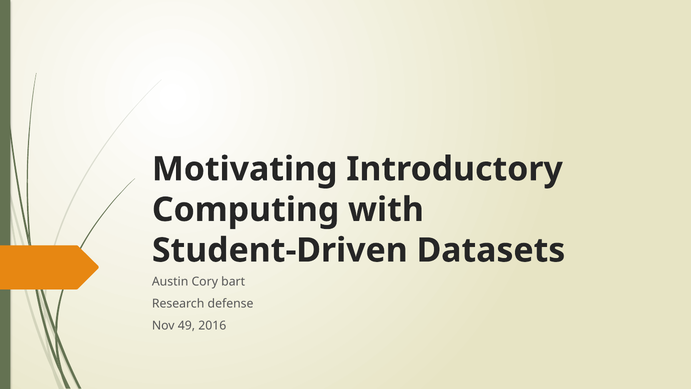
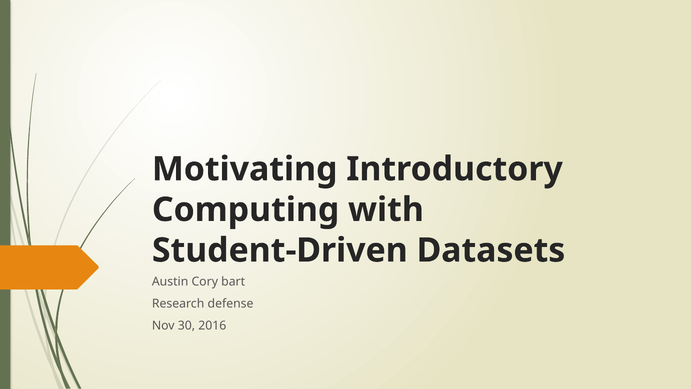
49: 49 -> 30
